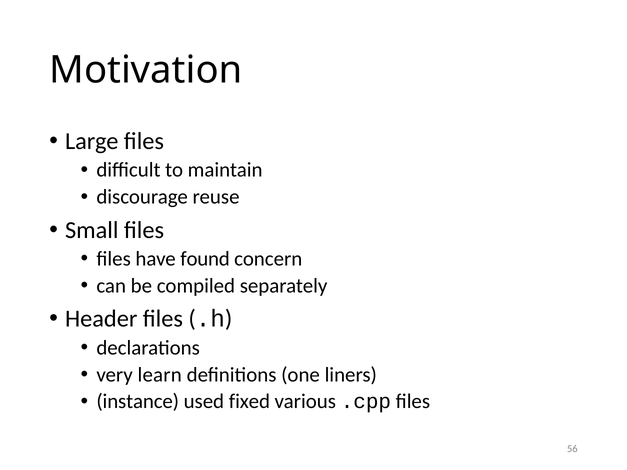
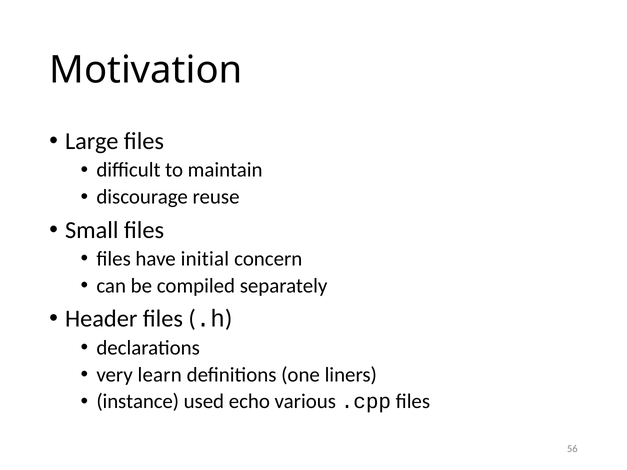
found: found -> initial
fixed: fixed -> echo
